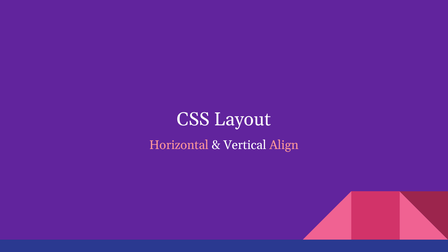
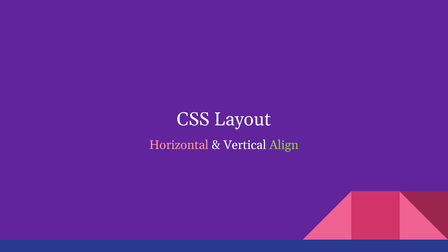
Align colour: pink -> light green
